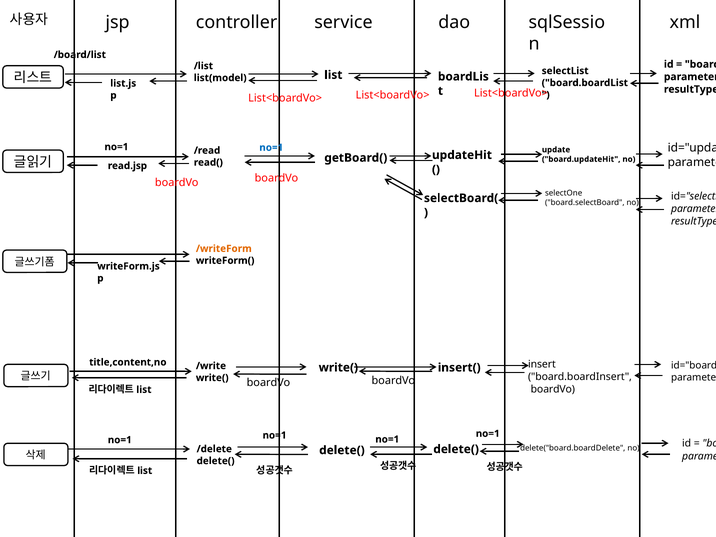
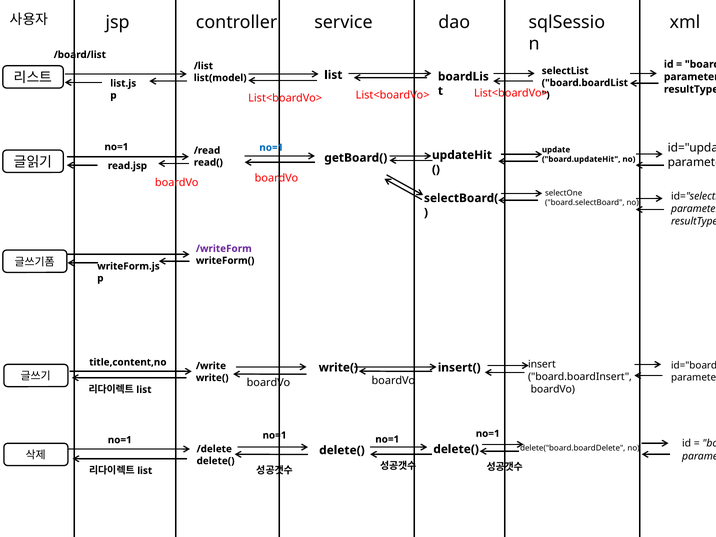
/writeForm colour: orange -> purple
